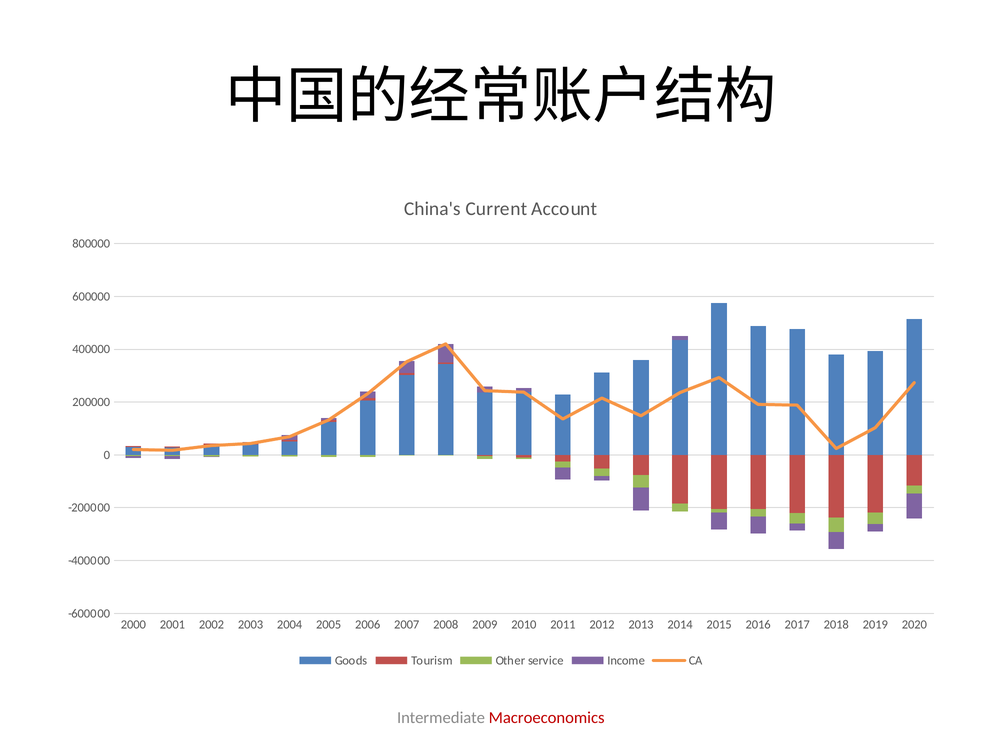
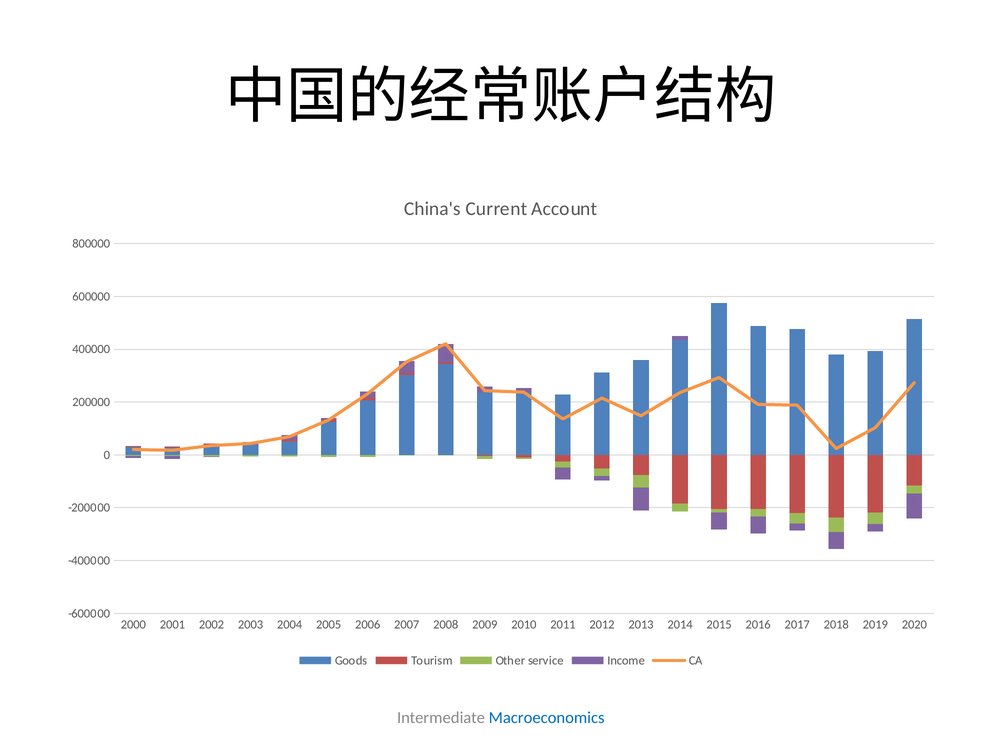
Macroeconomics colour: red -> blue
